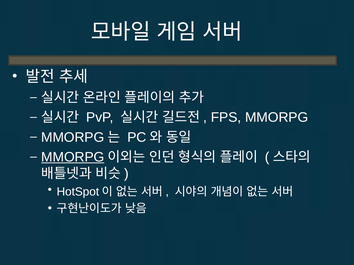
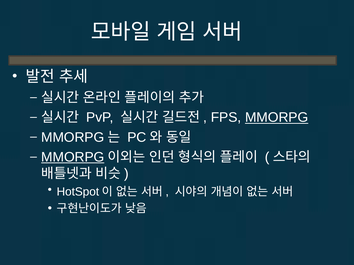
MMORPG at (277, 118) underline: none -> present
